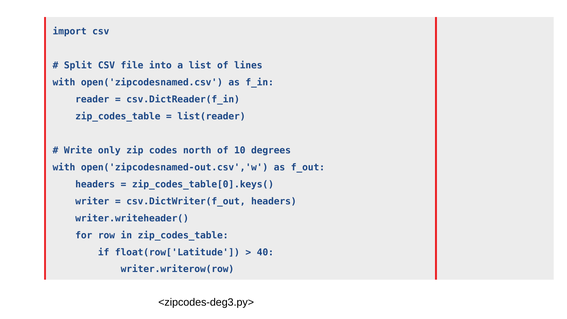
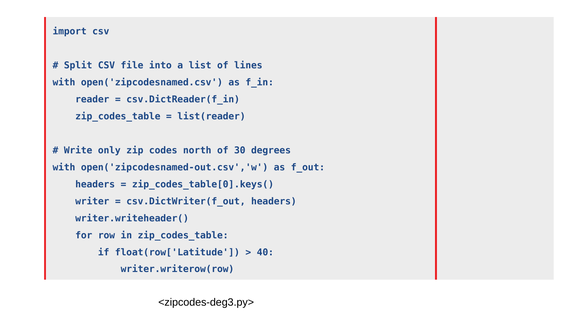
10: 10 -> 30
